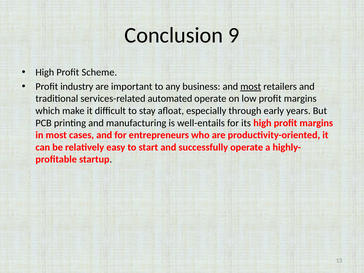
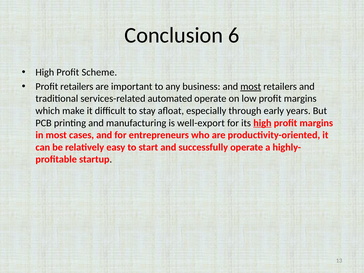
9: 9 -> 6
Profit industry: industry -> retailers
well-entails: well-entails -> well-export
high at (262, 123) underline: none -> present
